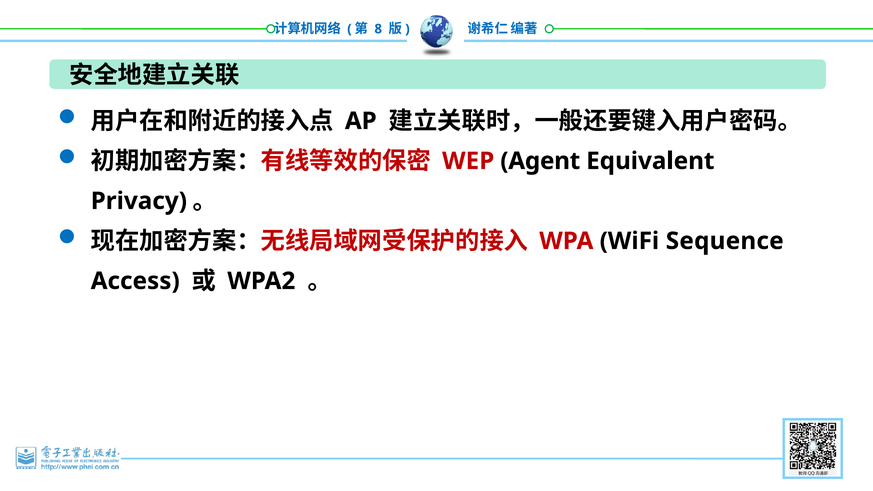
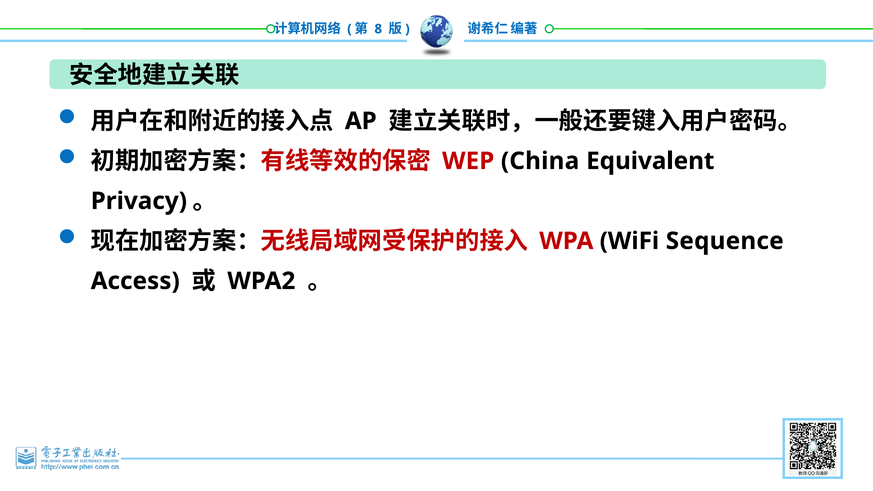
Agent: Agent -> China
